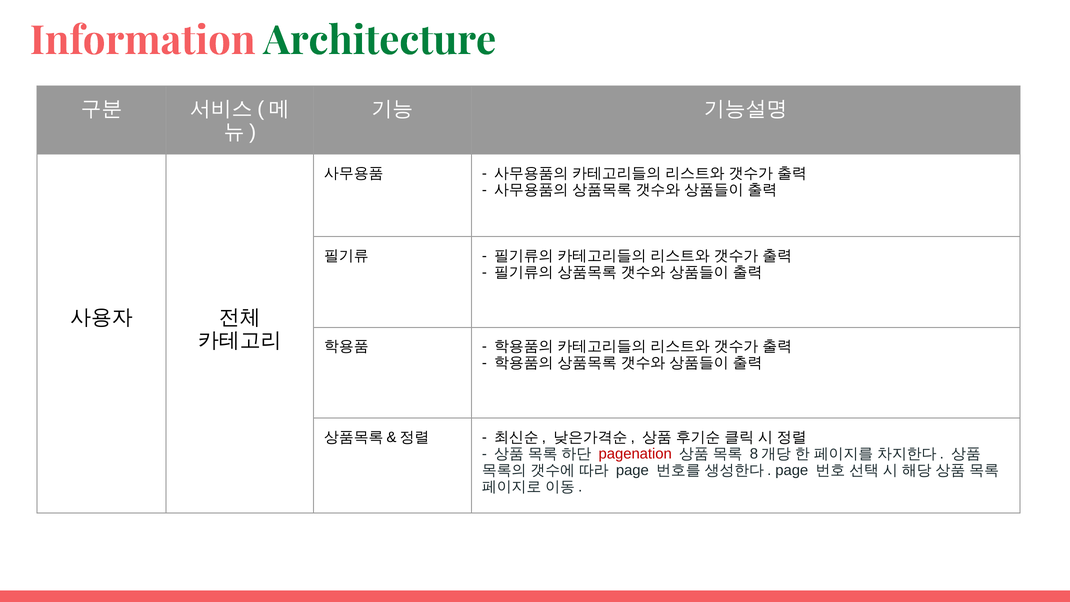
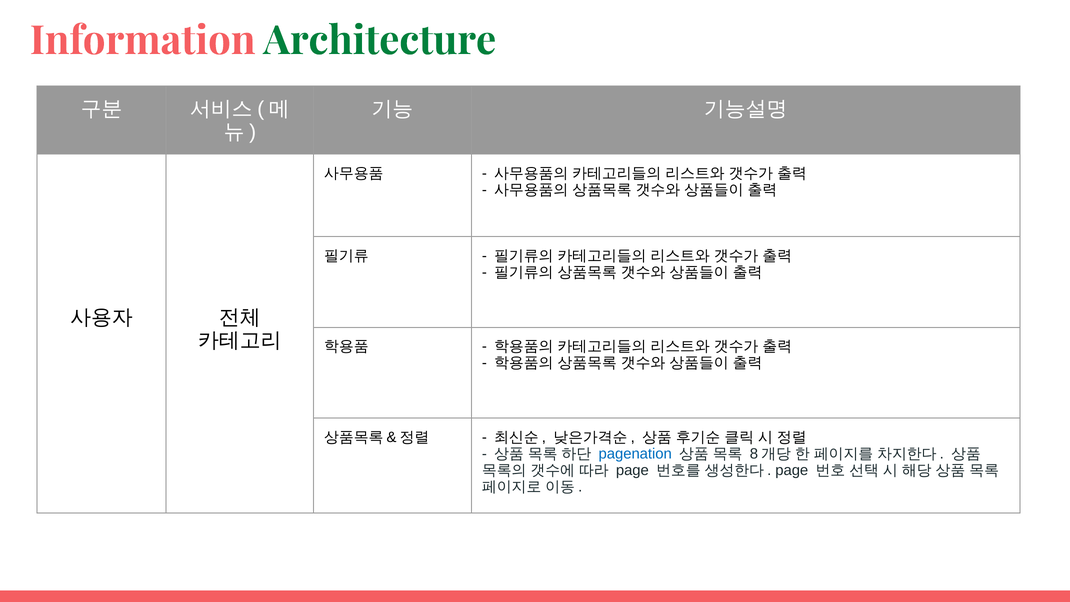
pagenation colour: red -> blue
